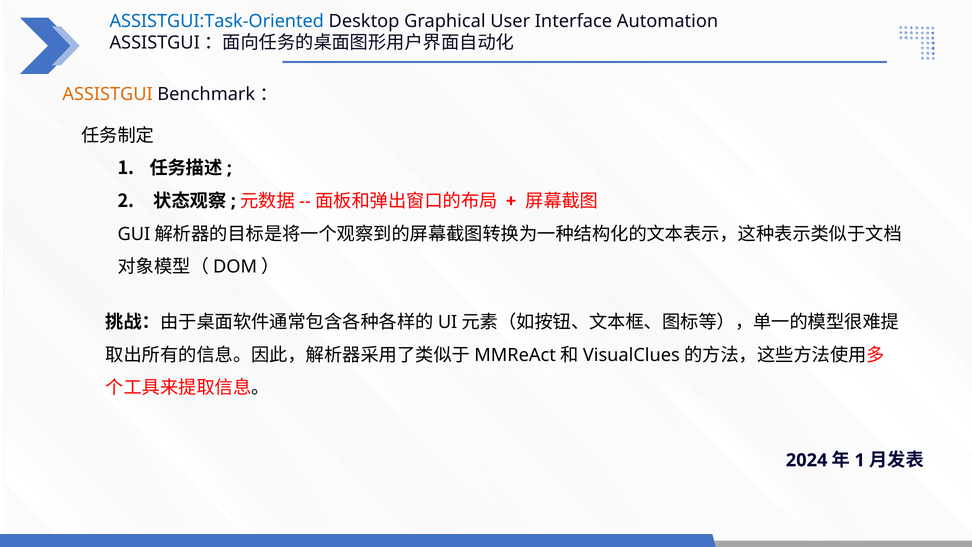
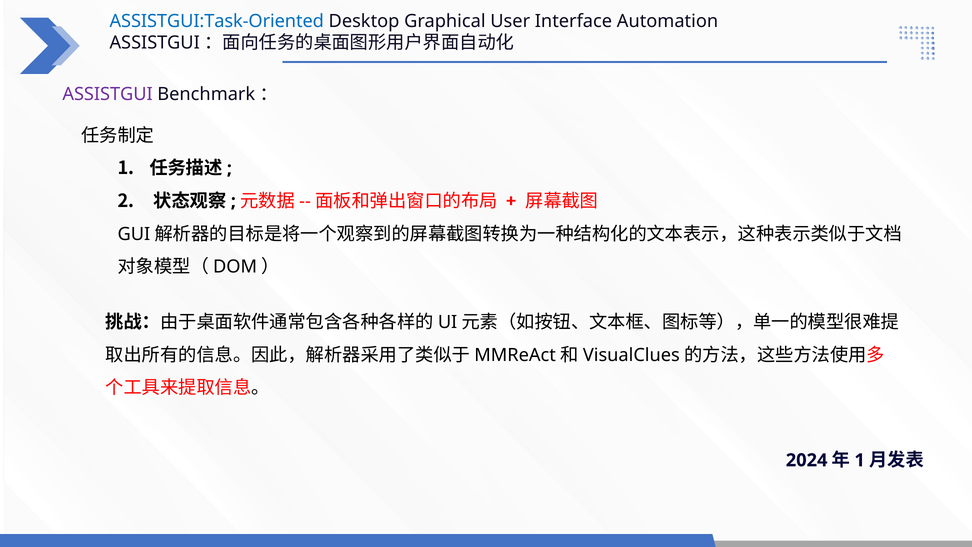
ASSISTGUI colour: orange -> purple
